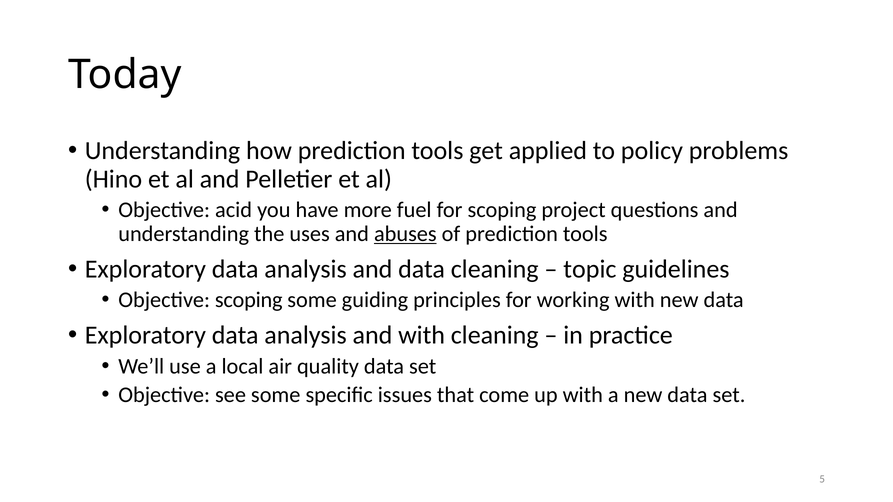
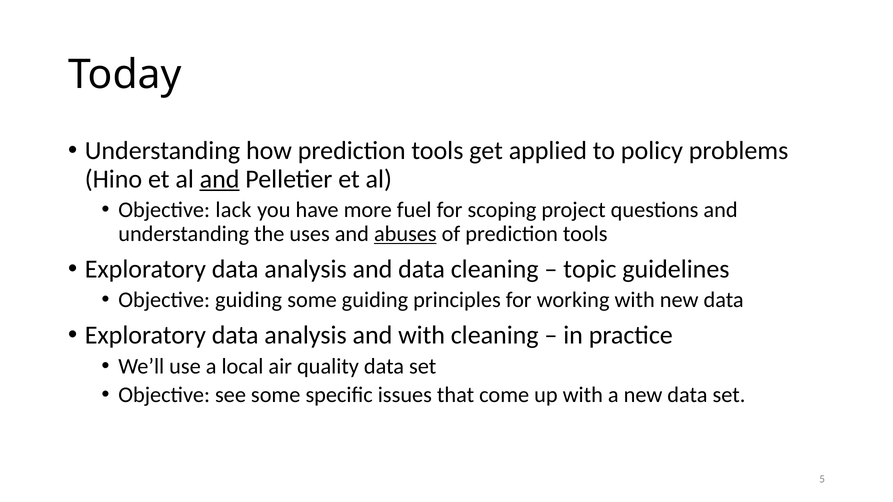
and at (220, 179) underline: none -> present
acid: acid -> lack
Objective scoping: scoping -> guiding
